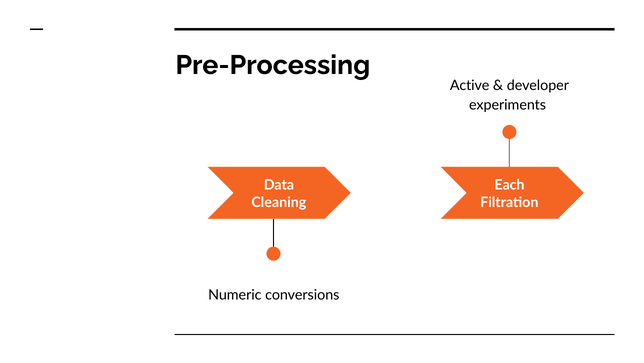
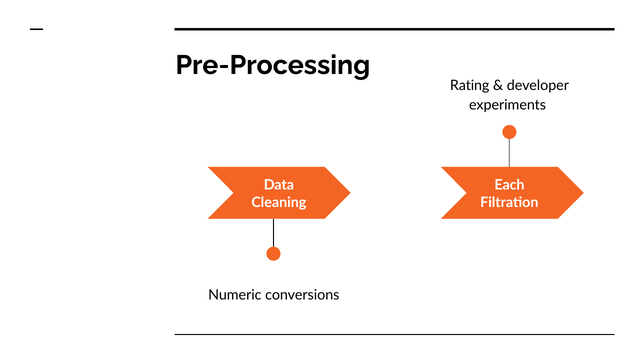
Active: Active -> Rating
